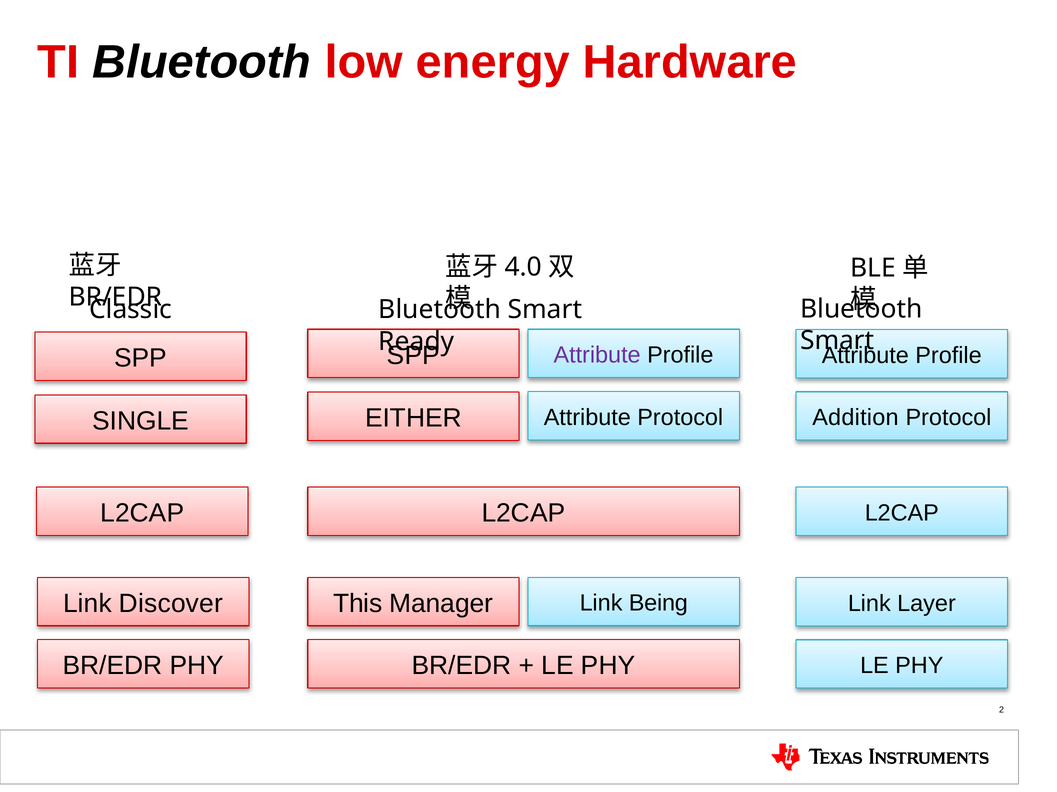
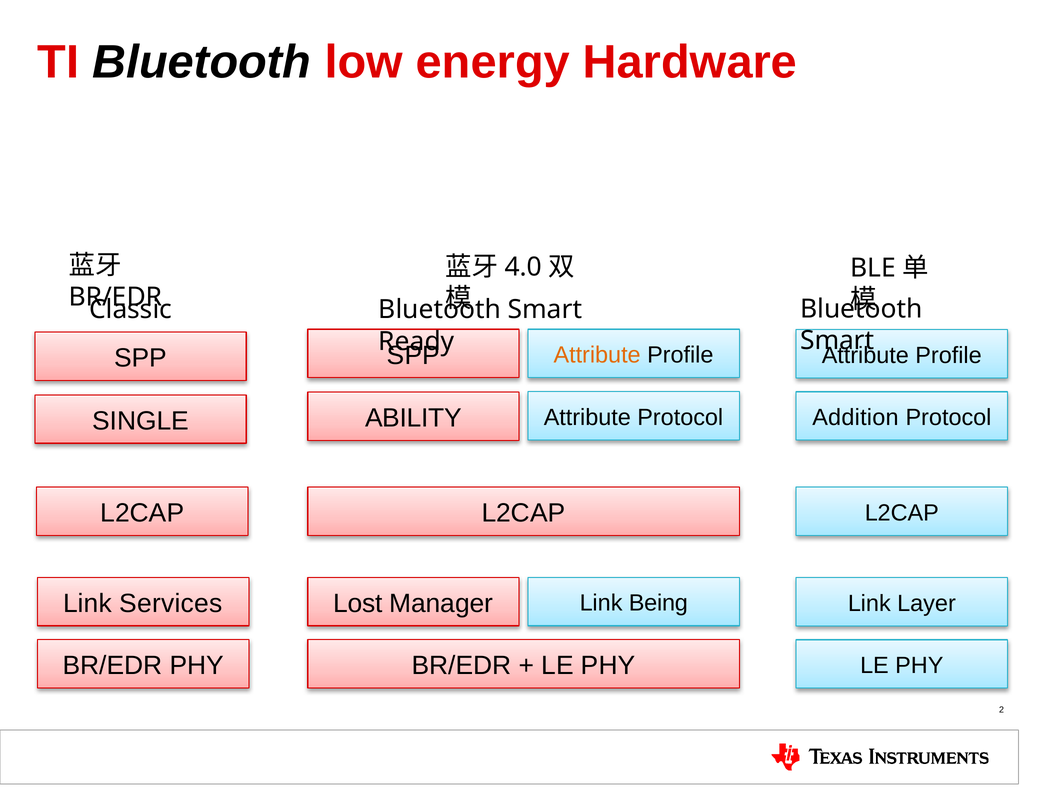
Attribute at (597, 355) colour: purple -> orange
EITHER: EITHER -> ABILITY
Discover: Discover -> Services
This: This -> Lost
